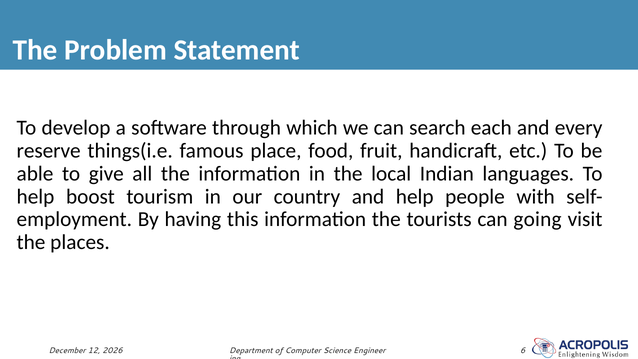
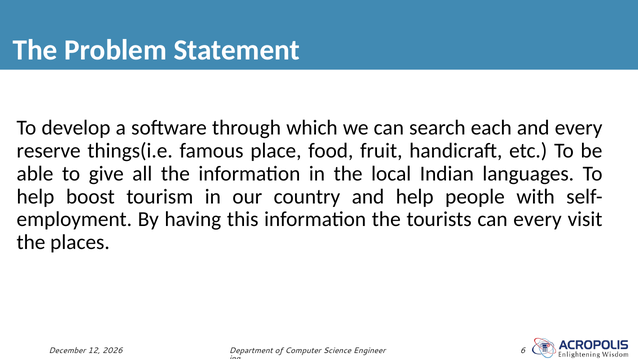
can going: going -> every
